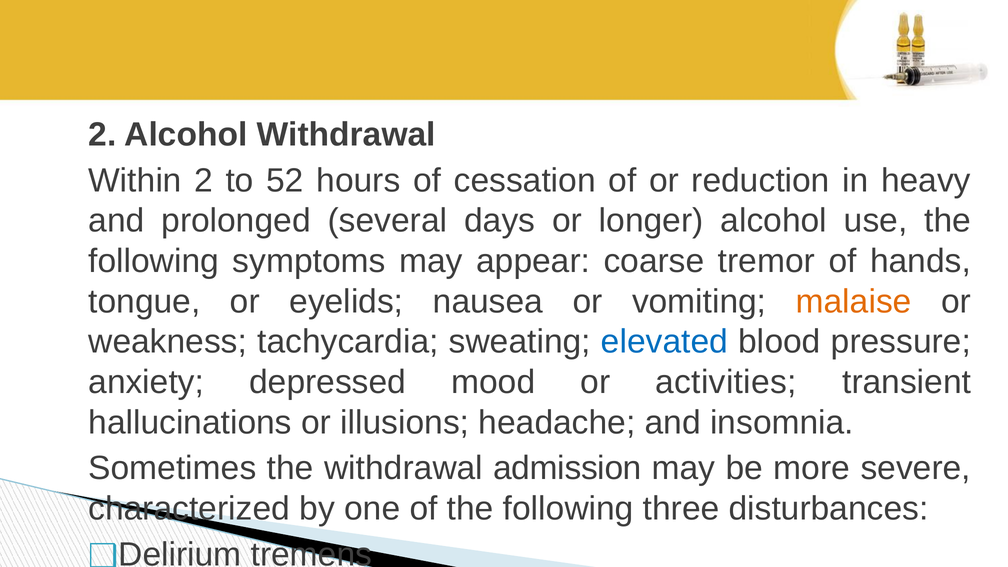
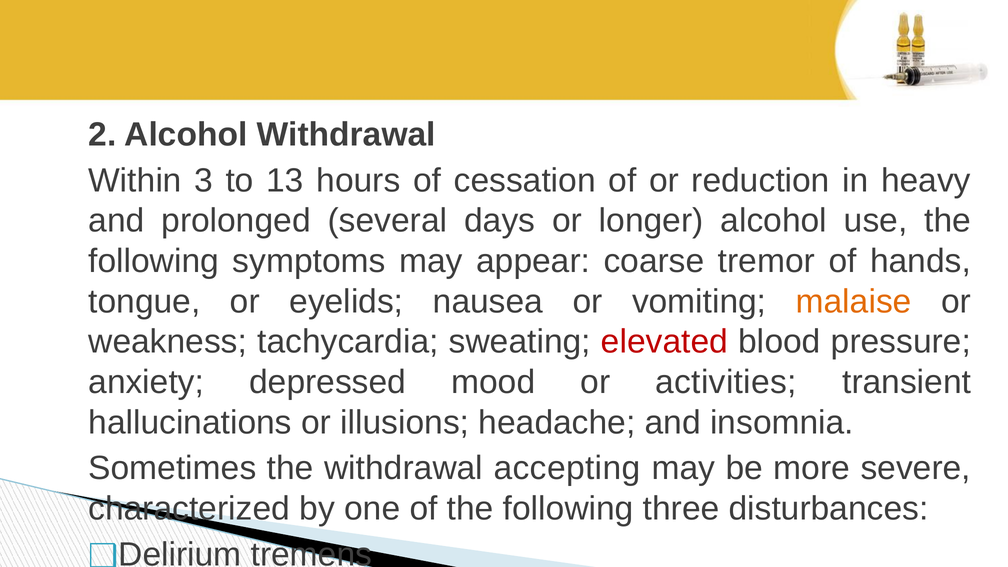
Within 2: 2 -> 3
52: 52 -> 13
elevated colour: blue -> red
admission: admission -> accepting
